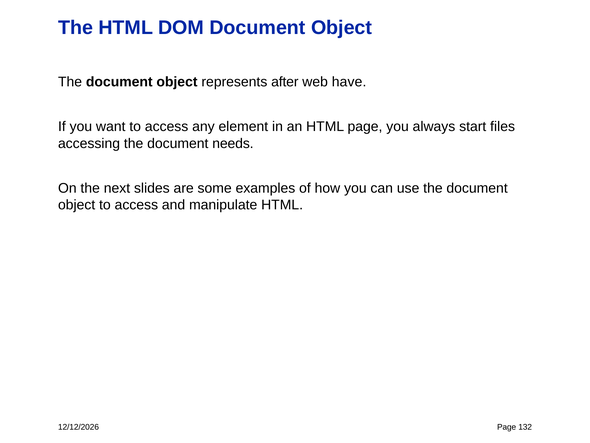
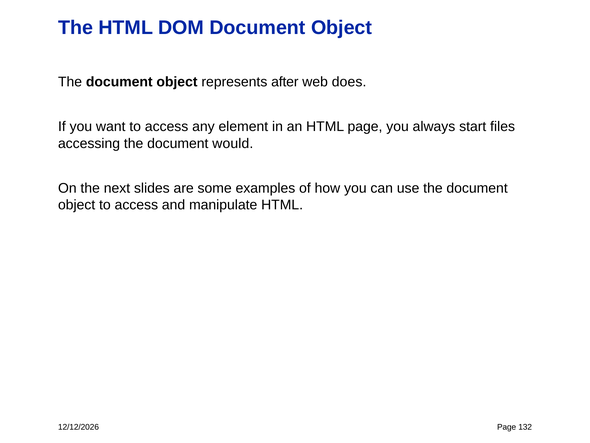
have: have -> does
needs: needs -> would
